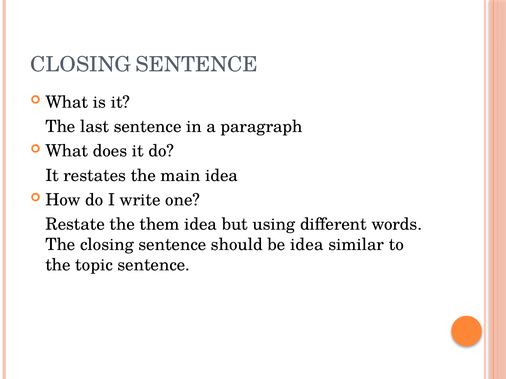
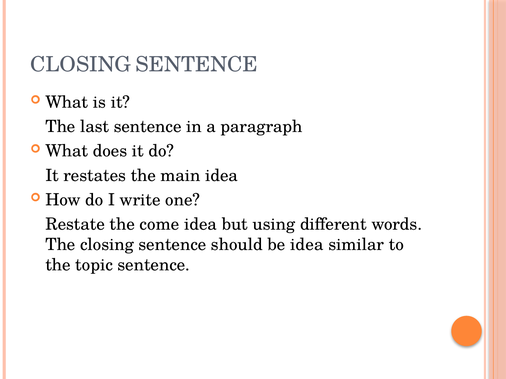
them: them -> come
